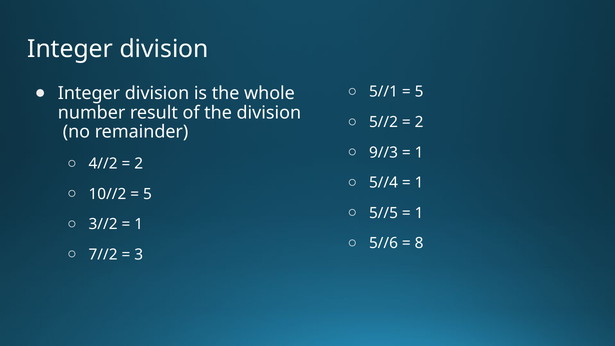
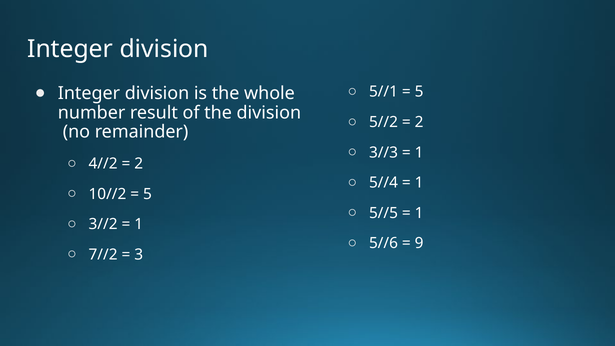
9//3: 9//3 -> 3//3
8: 8 -> 9
